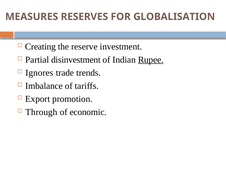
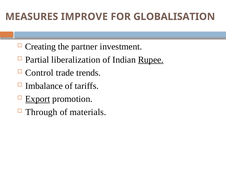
RESERVES: RESERVES -> IMPROVE
reserve: reserve -> partner
disinvestment: disinvestment -> liberalization
Ignores: Ignores -> Control
Export underline: none -> present
economic: economic -> materials
